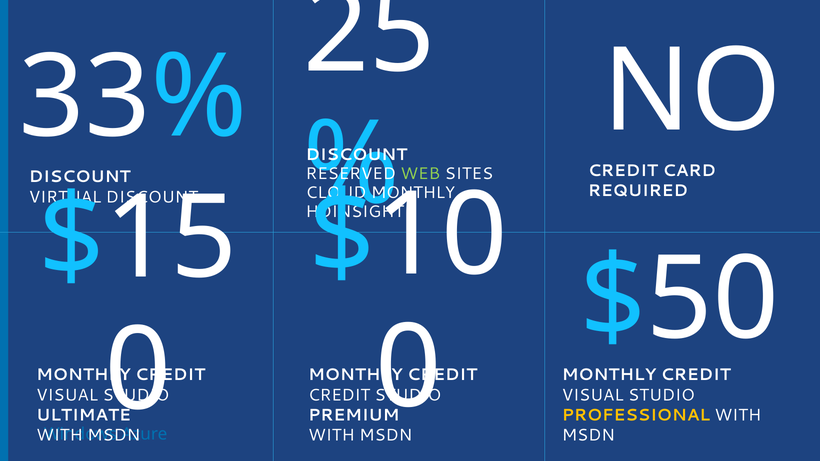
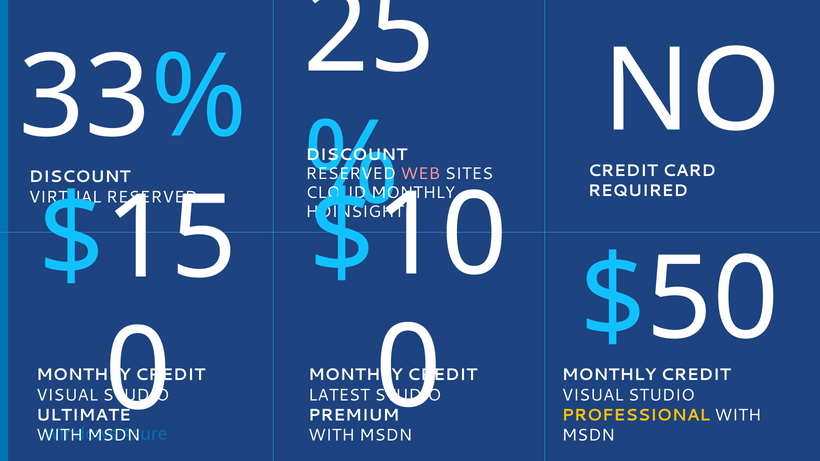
WEB colour: light green -> pink
VIRTUAL DISCOUNT: DISCOUNT -> RESERVED
CREDIT at (339, 395): CREDIT -> LATEST
